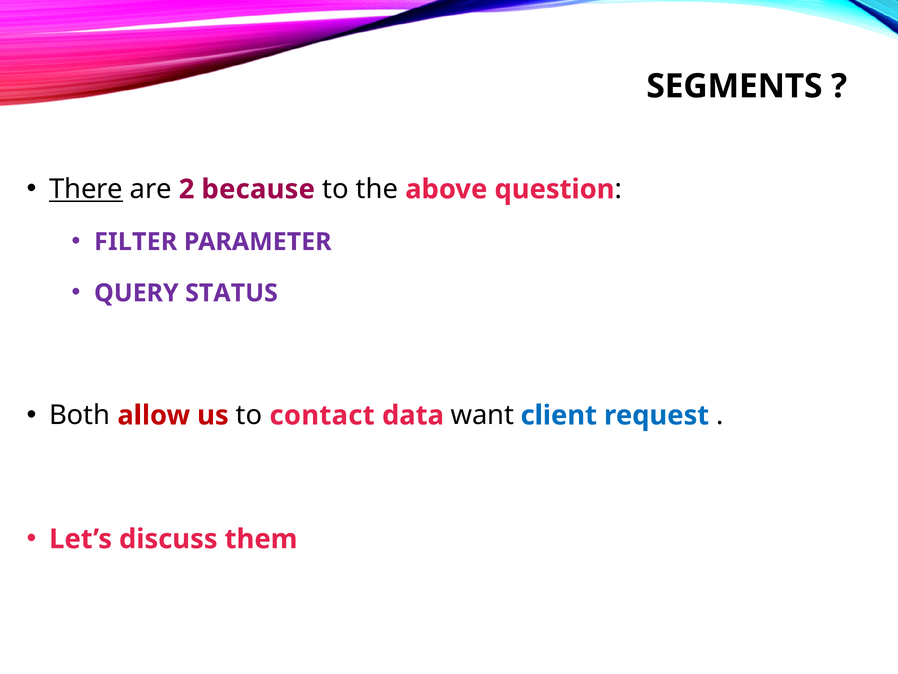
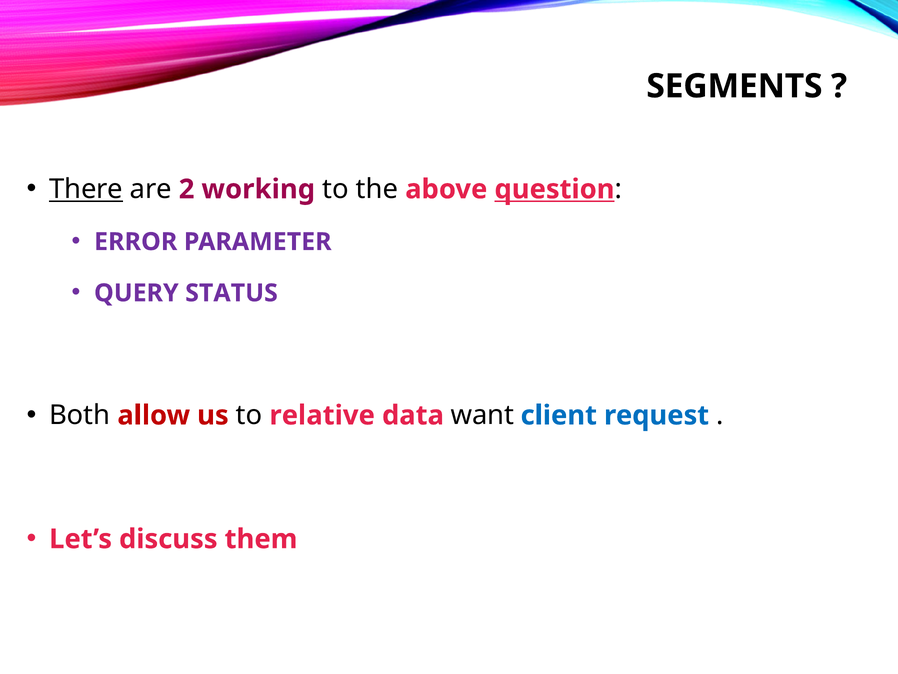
because: because -> working
question underline: none -> present
FILTER: FILTER -> ERROR
contact: contact -> relative
